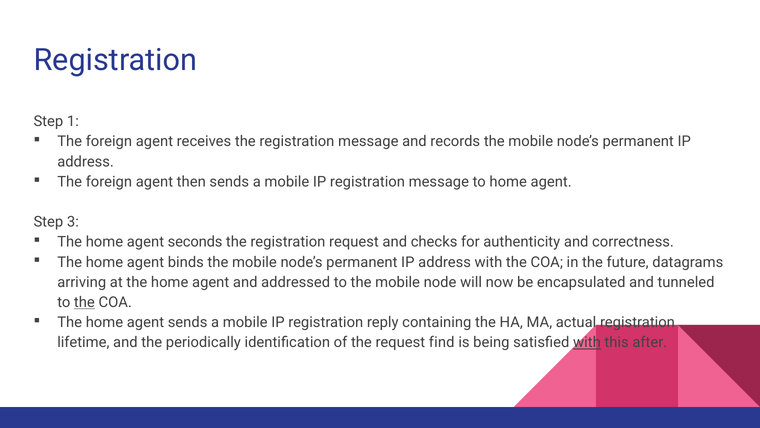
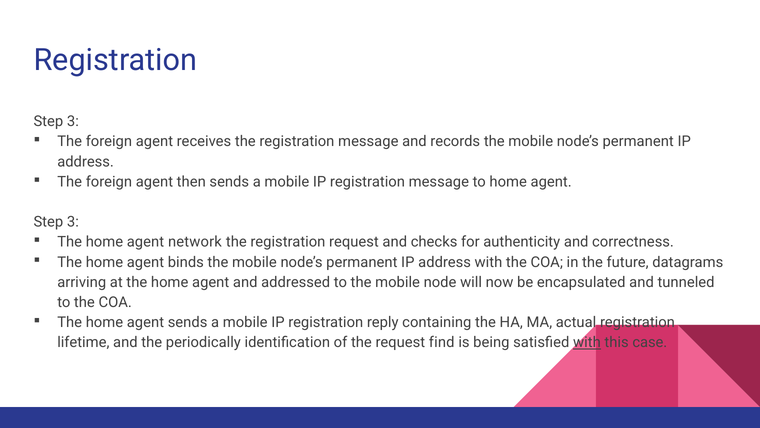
1 at (73, 121): 1 -> 3
seconds: seconds -> network
the at (84, 302) underline: present -> none
after: after -> case
